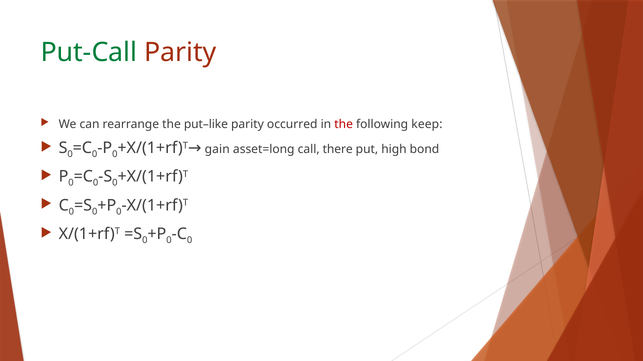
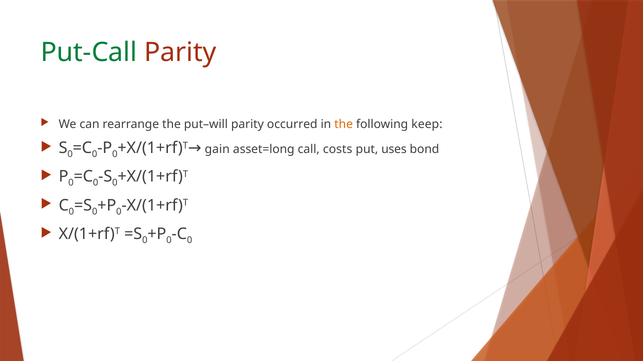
put–like: put–like -> put–will
the at (344, 124) colour: red -> orange
there: there -> costs
high: high -> uses
